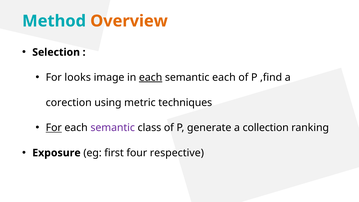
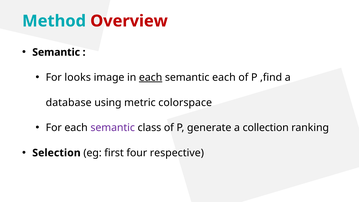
Overview colour: orange -> red
Selection at (56, 52): Selection -> Semantic
corection: corection -> database
techniques: techniques -> colorspace
For at (54, 128) underline: present -> none
Exposure: Exposure -> Selection
